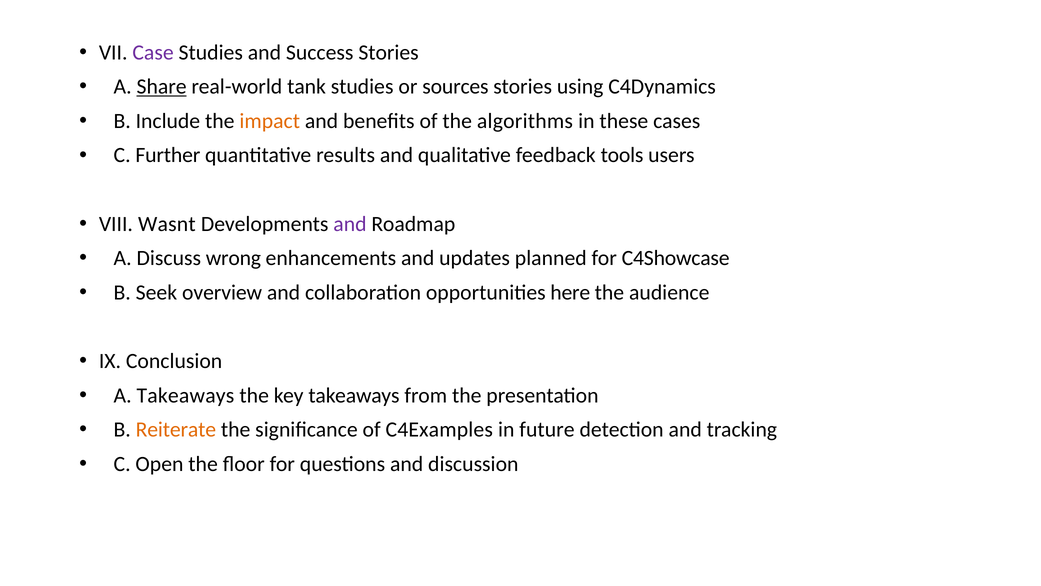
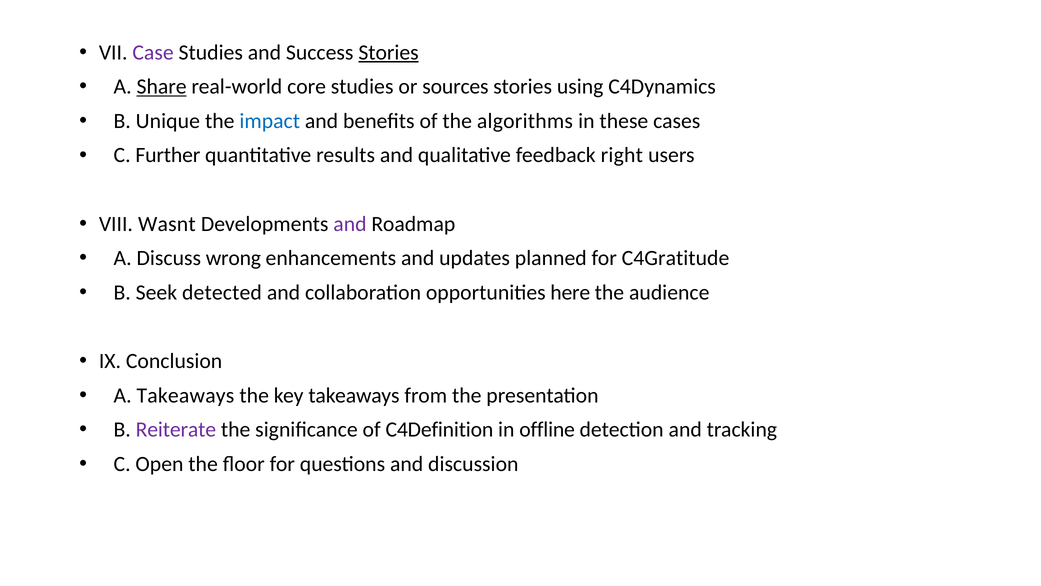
Stories at (389, 52) underline: none -> present
tank: tank -> core
Include: Include -> Unique
impact colour: orange -> blue
tools: tools -> right
C4Showcase: C4Showcase -> C4Gratitude
overview: overview -> detected
Reiterate colour: orange -> purple
C4Examples: C4Examples -> C4Definition
future: future -> offline
